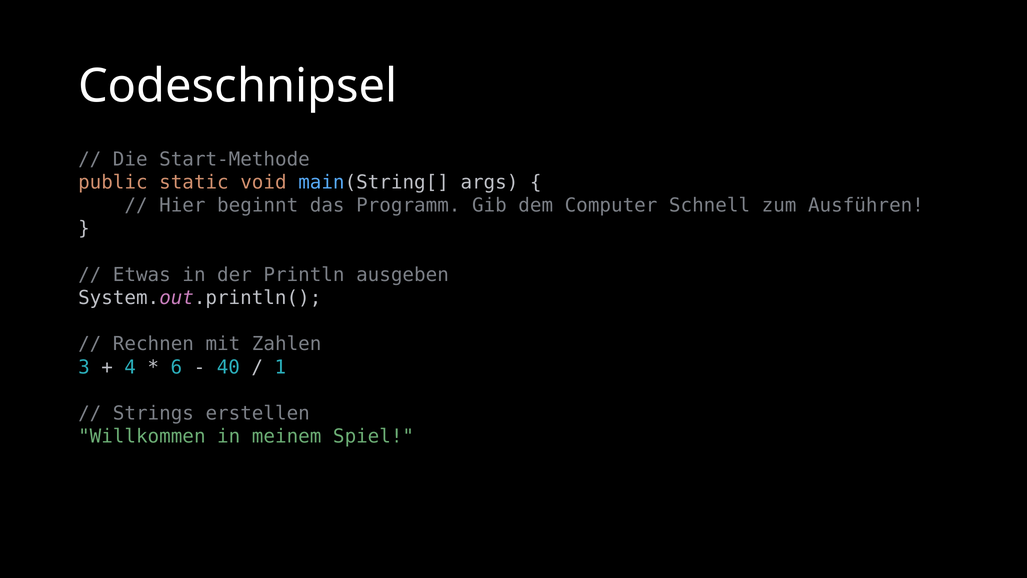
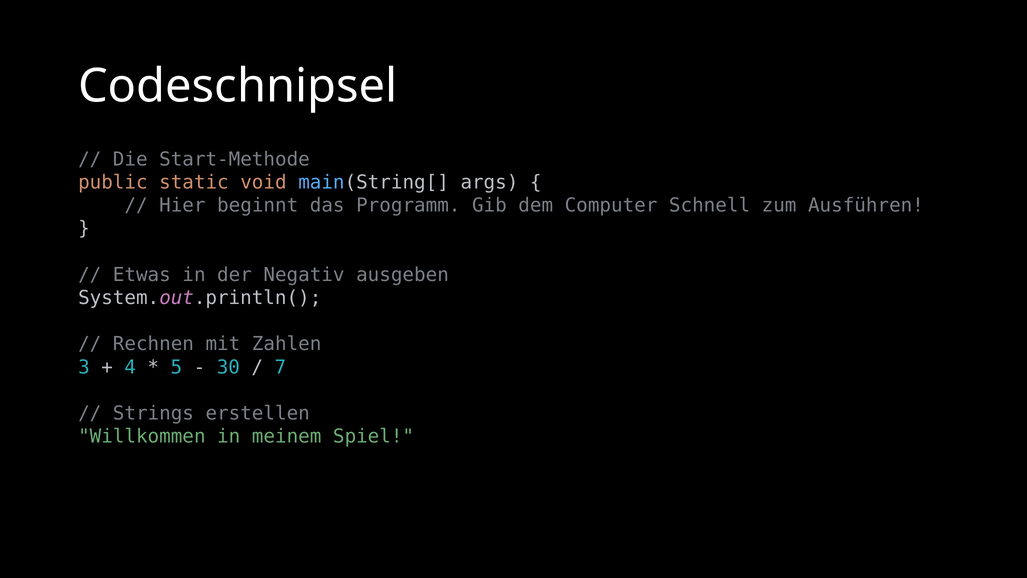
Println: Println -> Negativ
6: 6 -> 5
40: 40 -> 30
1: 1 -> 7
